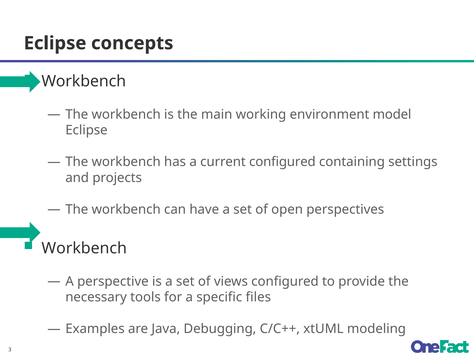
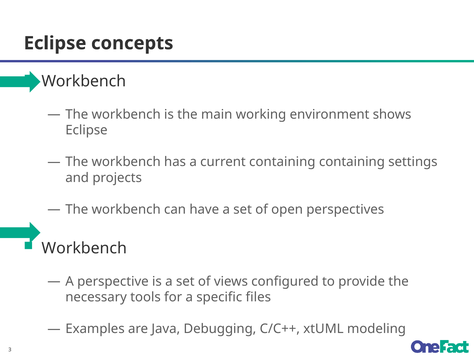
model: model -> shows
current configured: configured -> containing
